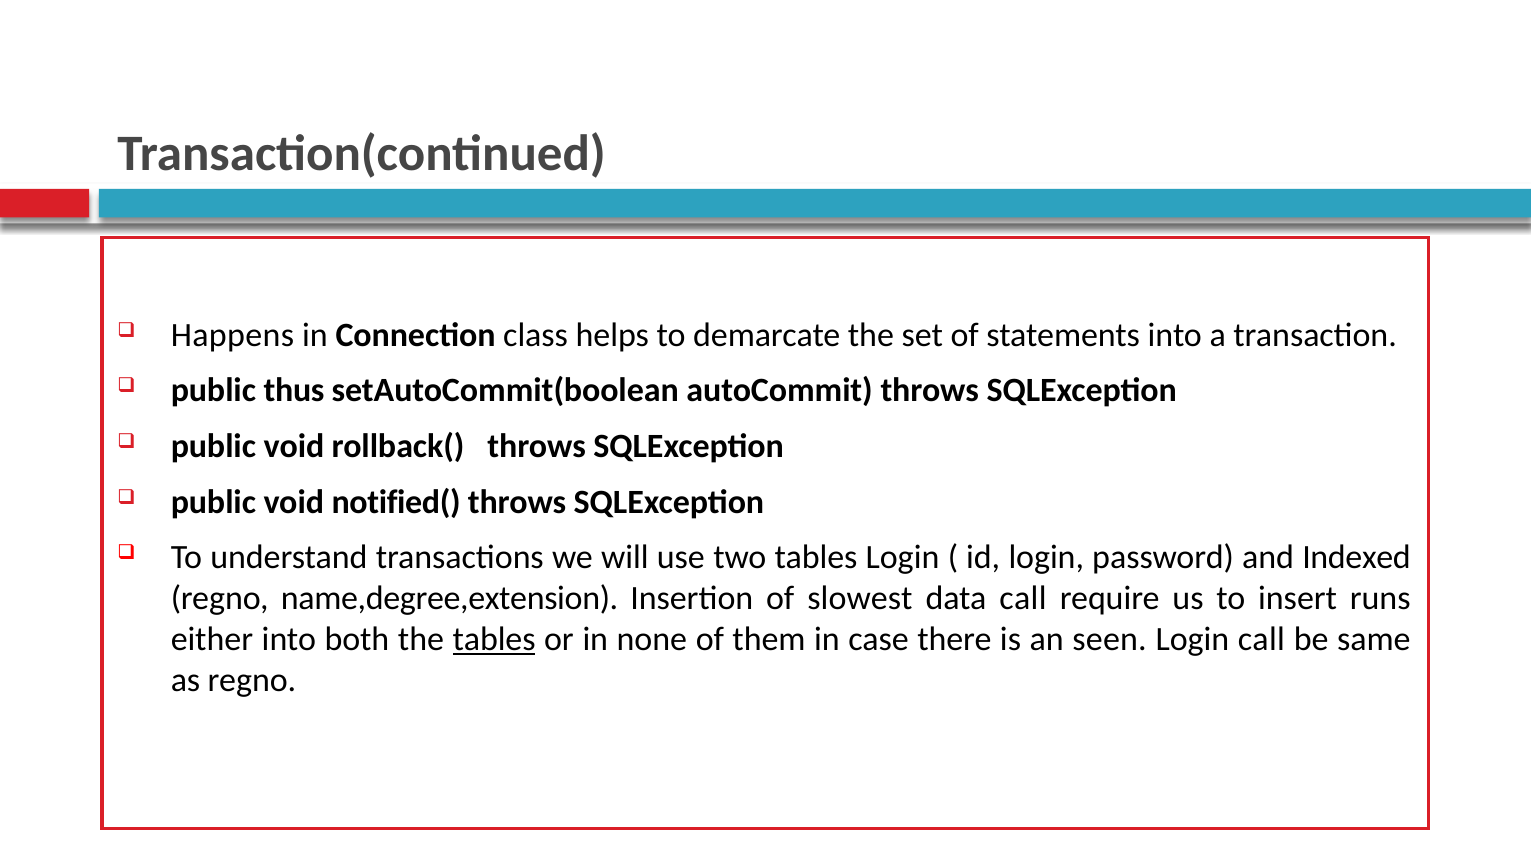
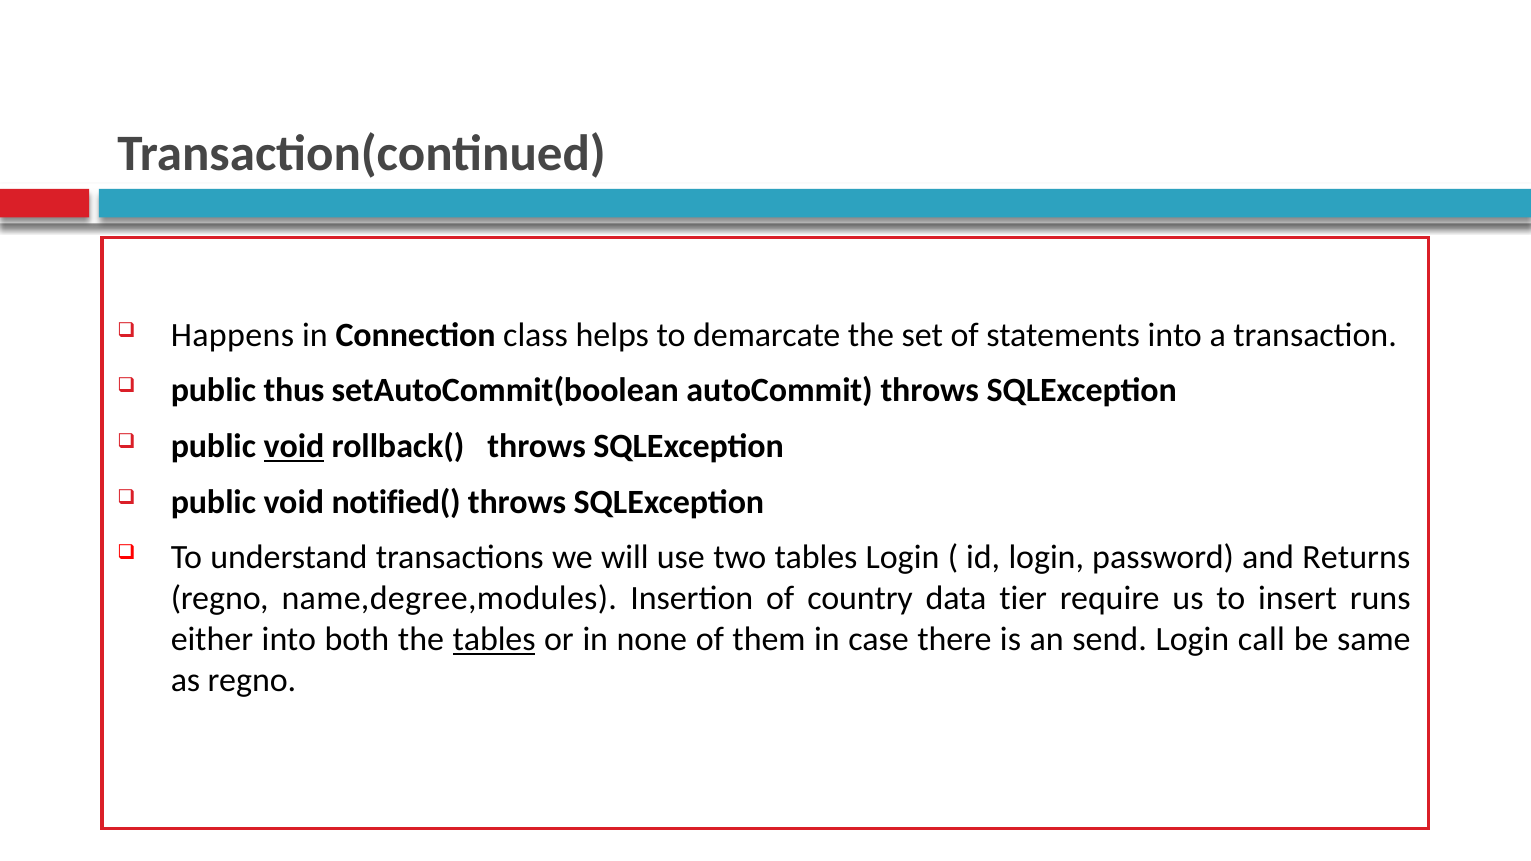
void at (294, 446) underline: none -> present
Indexed: Indexed -> Returns
name,degree,extension: name,degree,extension -> name,degree,modules
slowest: slowest -> country
data call: call -> tier
seen: seen -> send
